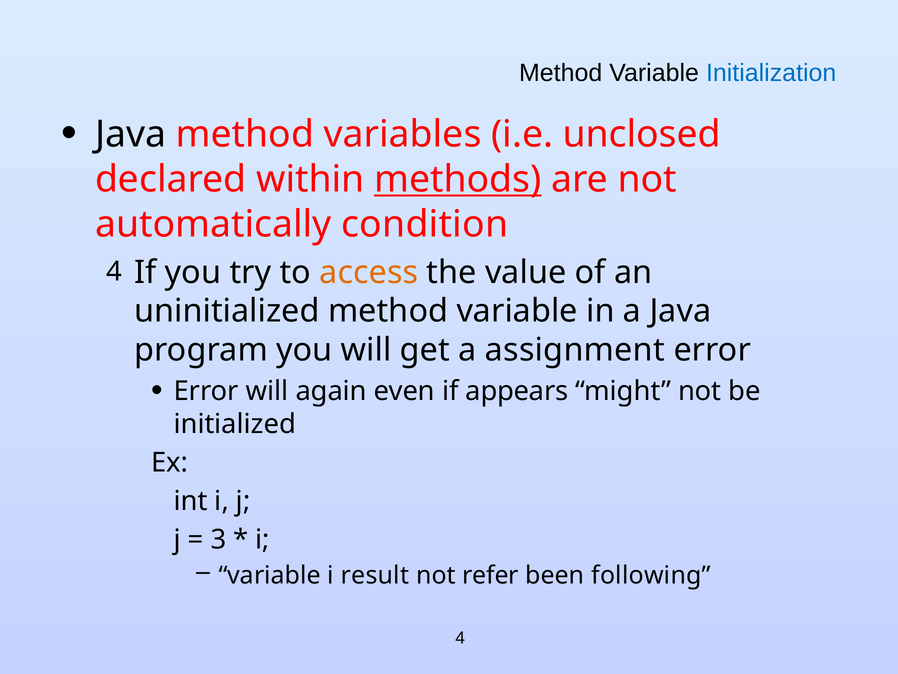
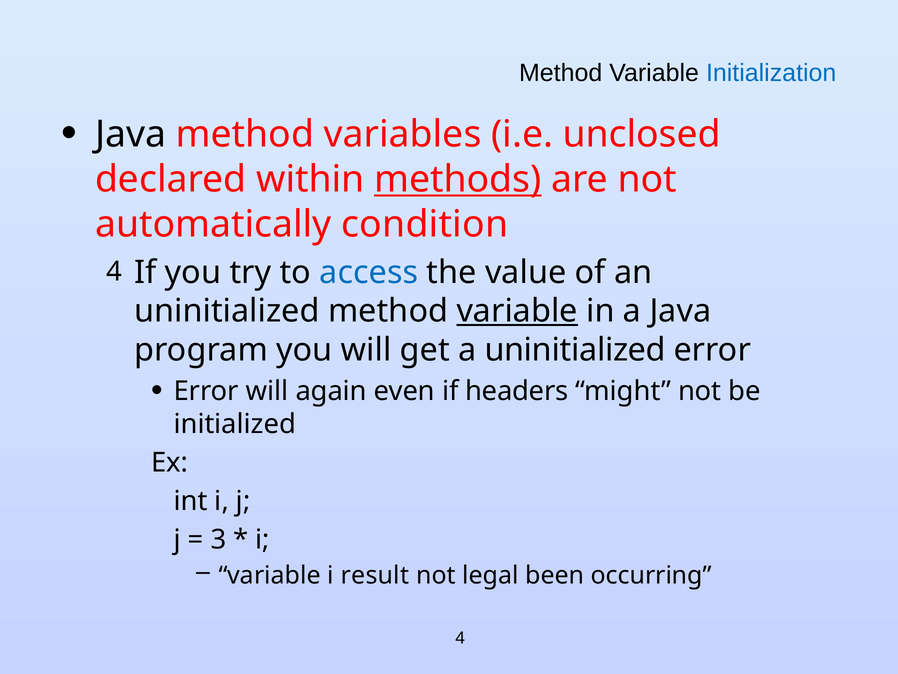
access colour: orange -> blue
variable at (517, 311) underline: none -> present
a assignment: assignment -> uninitialized
appears: appears -> headers
refer: refer -> legal
following: following -> occurring
